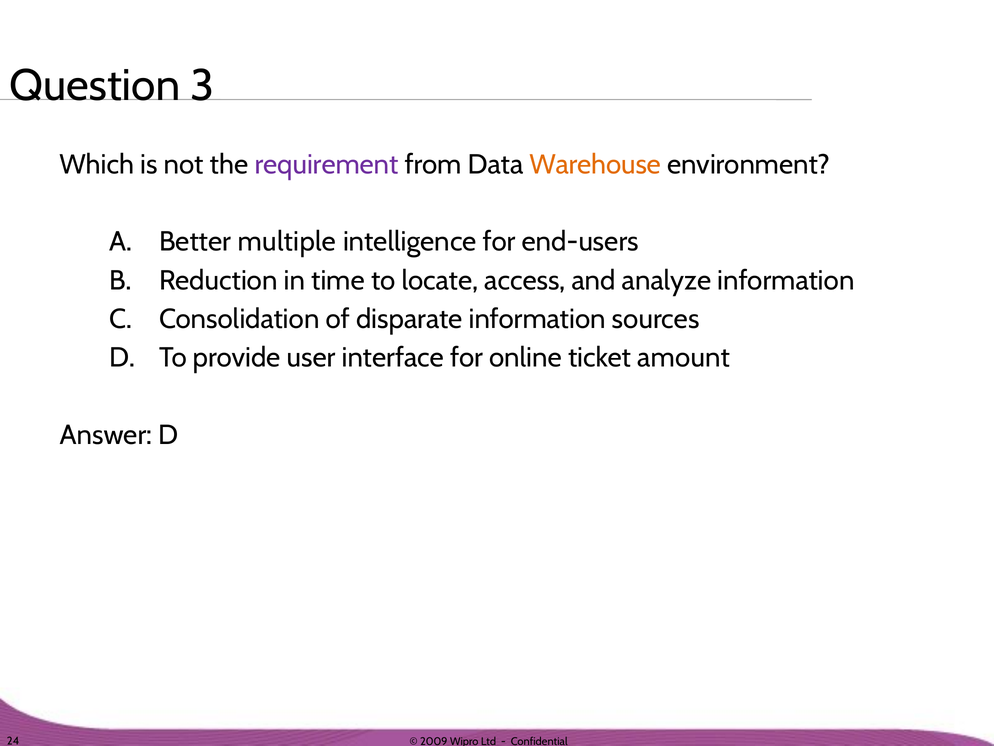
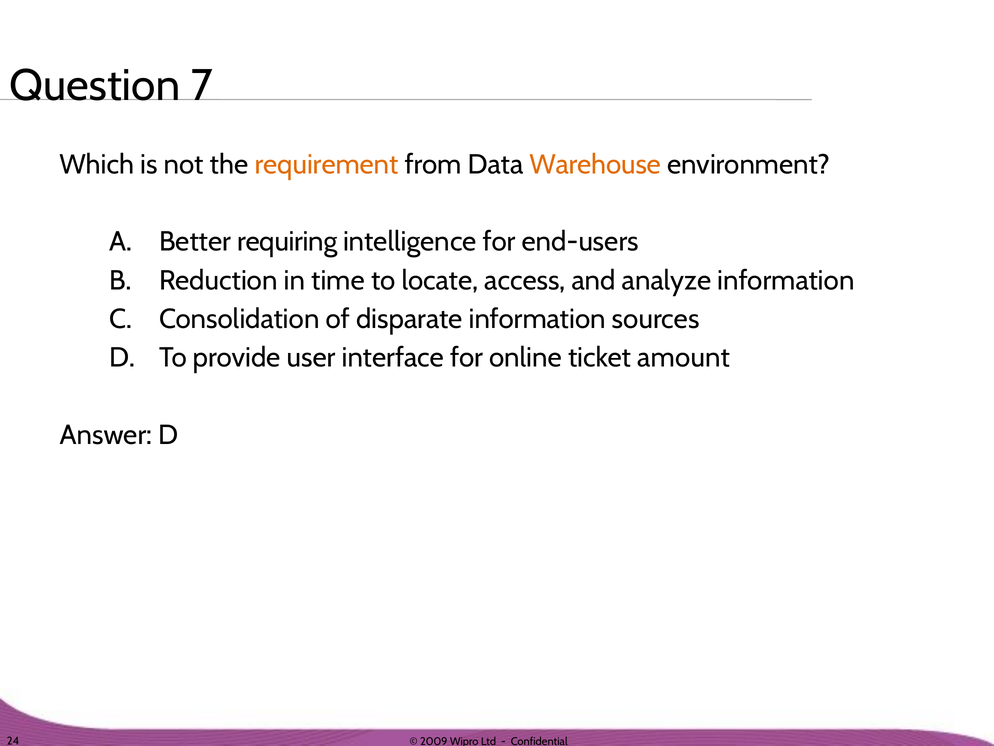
3: 3 -> 7
requirement colour: purple -> orange
multiple: multiple -> requiring
